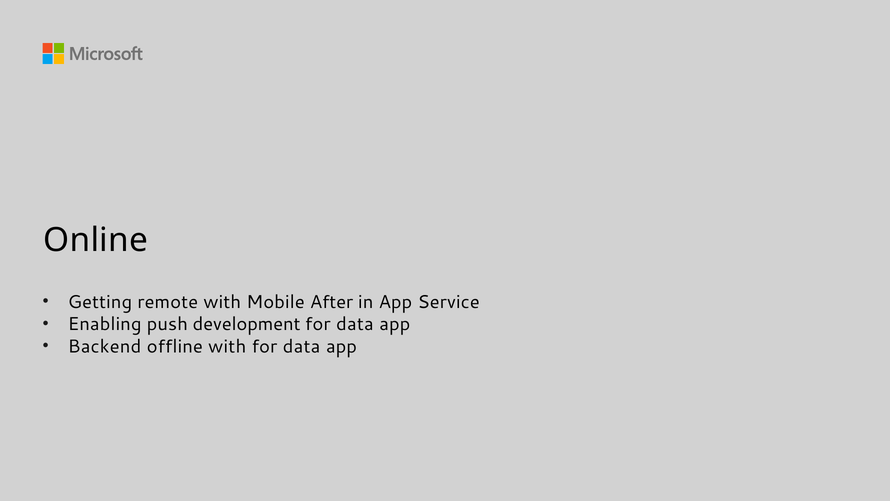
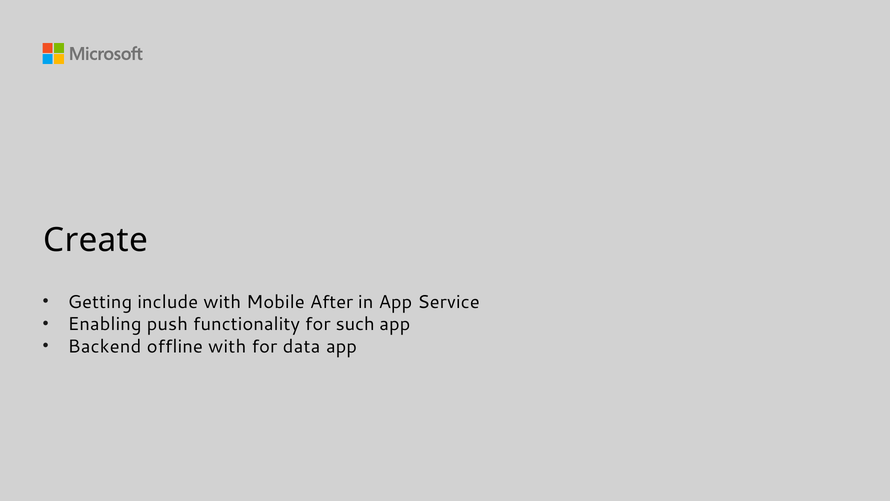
Online: Online -> Create
remote: remote -> include
development: development -> functionality
data at (355, 324): data -> such
